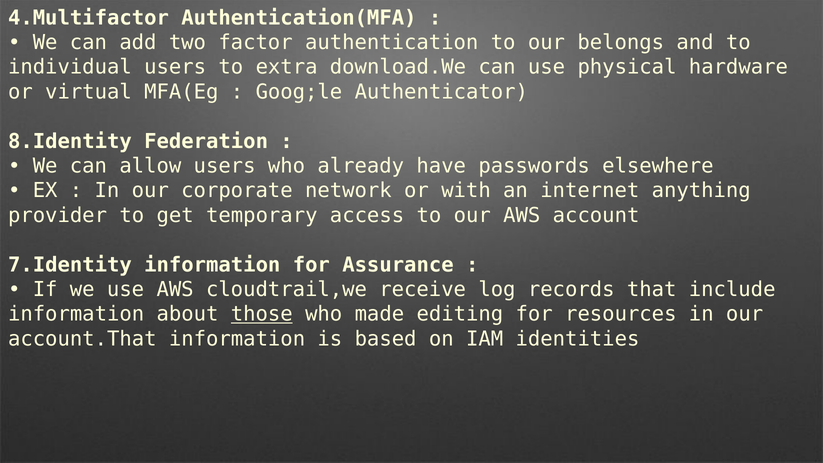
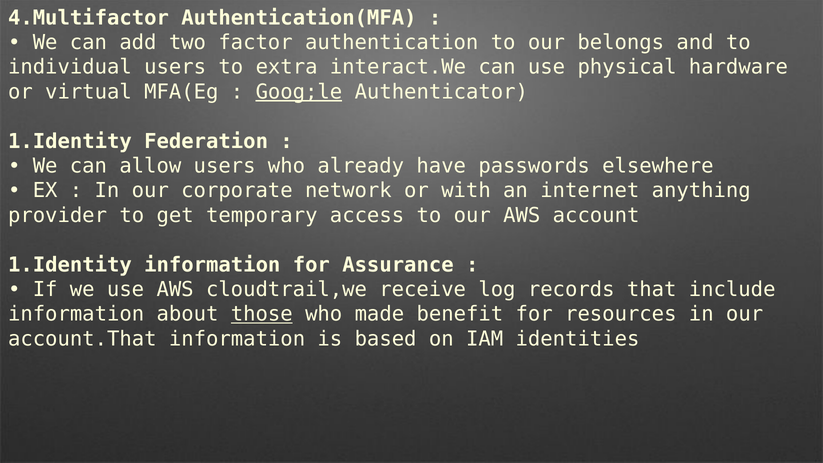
download.We: download.We -> interact.We
Goog;le underline: none -> present
8.Identity at (70, 141): 8.Identity -> 1.Identity
7.Identity at (70, 265): 7.Identity -> 1.Identity
editing: editing -> benefit
